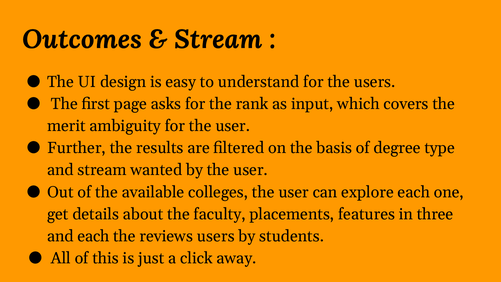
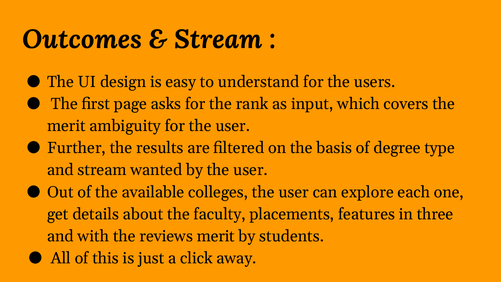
and each: each -> with
reviews users: users -> merit
